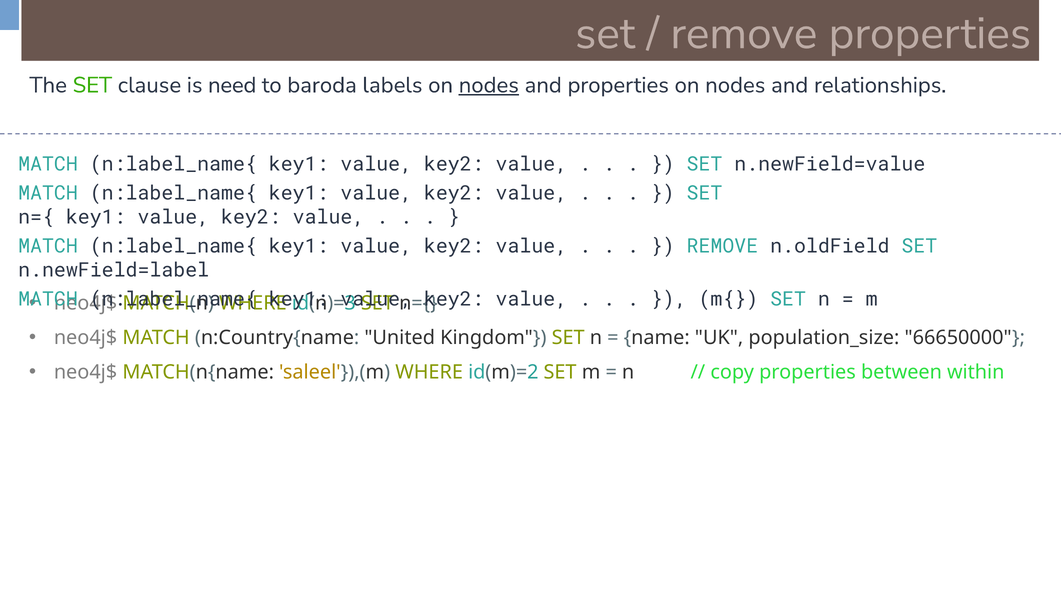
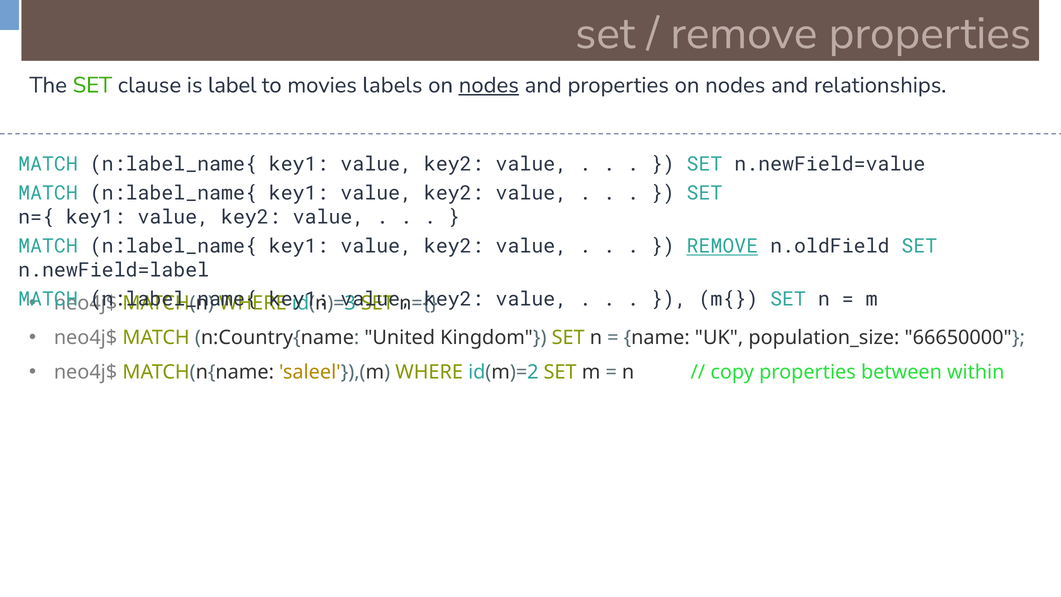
need: need -> label
baroda: baroda -> movies
REMOVE at (722, 246) underline: none -> present
